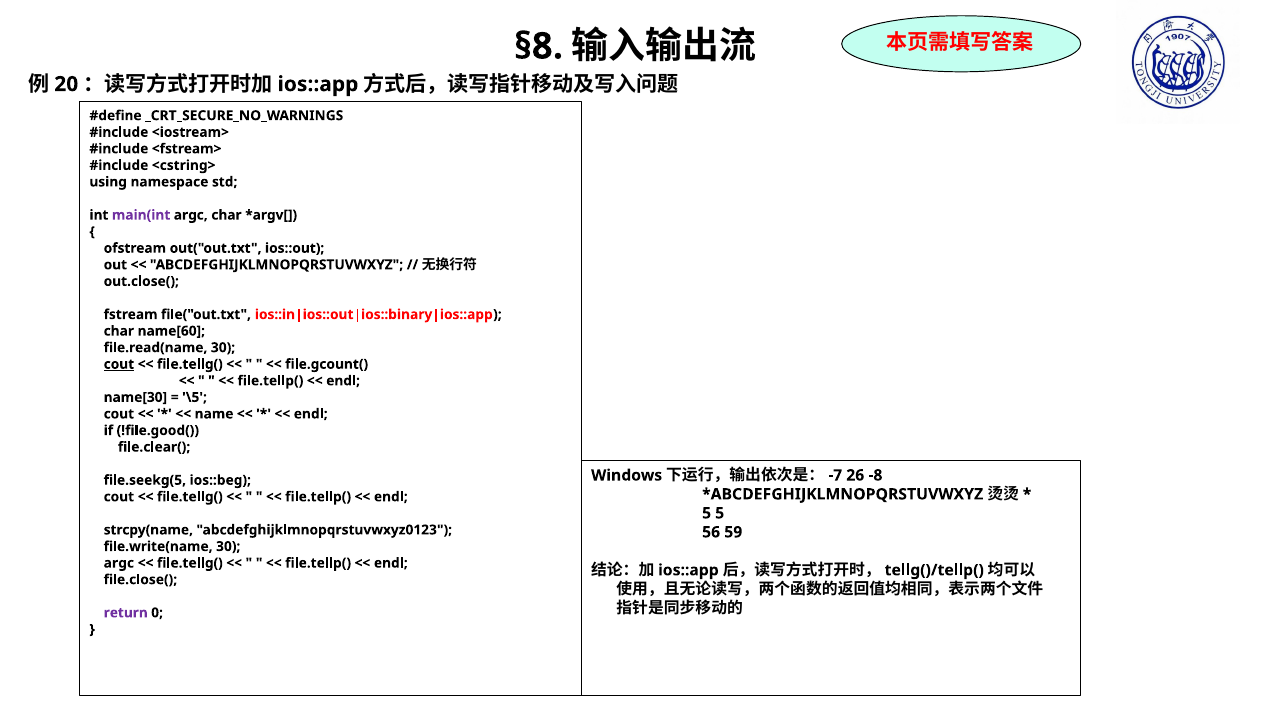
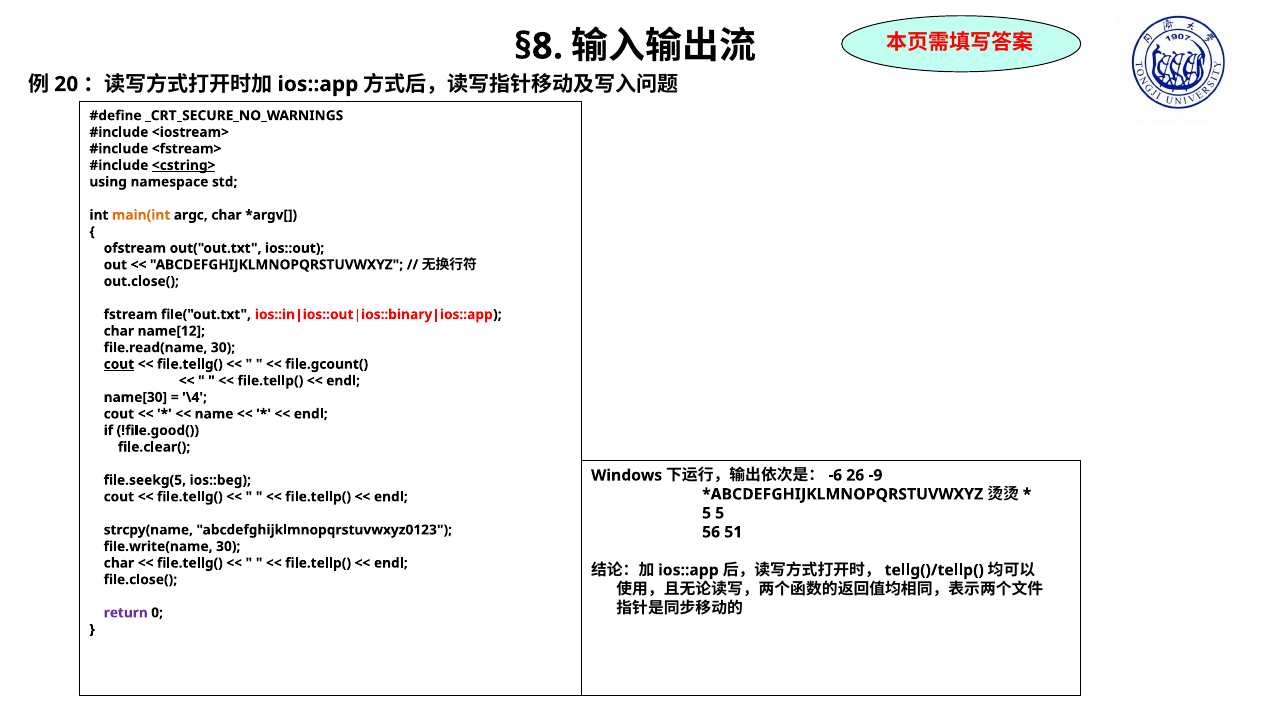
<cstring> underline: none -> present
main(int colour: purple -> orange
name[60: name[60 -> name[12
\5: \5 -> \4
-7: -7 -> -6
-8: -8 -> -9
59: 59 -> 51
argc at (119, 563): argc -> char
